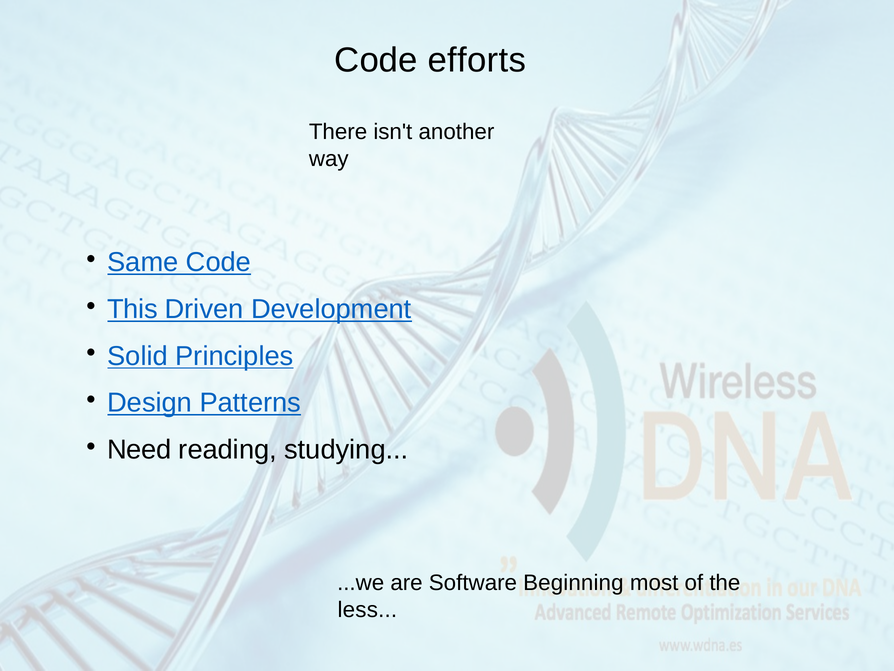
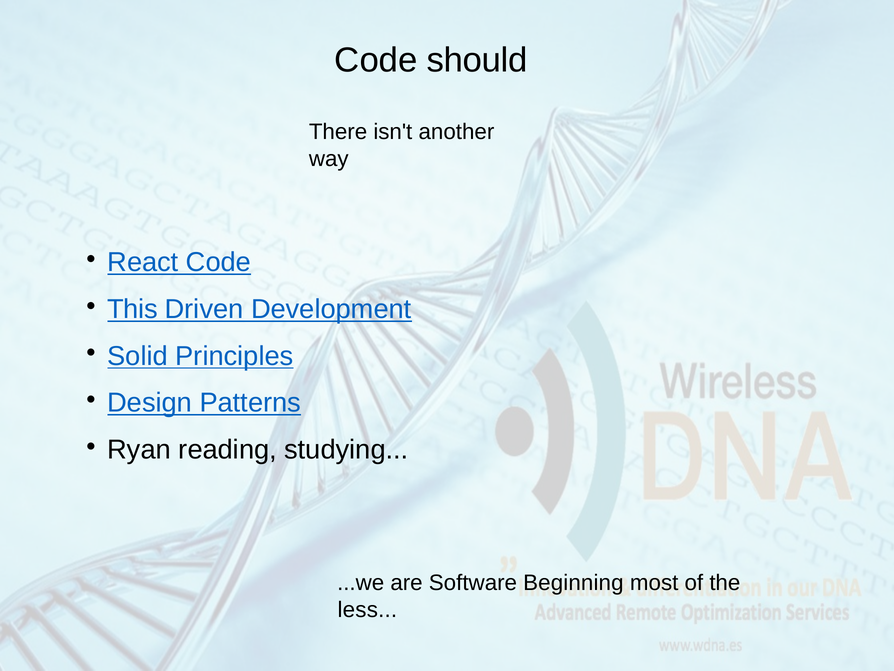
efforts: efforts -> should
Same: Same -> React
Need: Need -> Ryan
